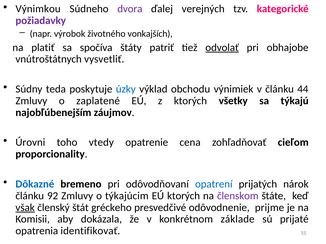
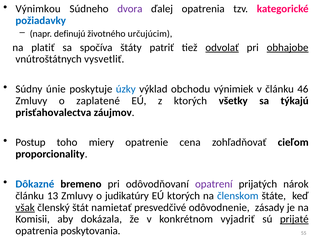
ďalej verejných: verejných -> opatrenia
požiadavky colour: purple -> blue
výrobok: výrobok -> definujú
vonkajších: vonkajších -> určujúcim
obhajobe underline: none -> present
teda: teda -> únie
44: 44 -> 46
najobľúbenejším: najobľúbenejším -> prisťahovalectva
Úrovni: Úrovni -> Postup
vtedy: vtedy -> miery
opatrení colour: blue -> purple
92: 92 -> 13
týkajúcim: týkajúcim -> judikatúry
členskom colour: purple -> blue
gréckeho: gréckeho -> namietať
prijme: prijme -> zásady
základe: základe -> vyjadriť
prijaté underline: none -> present
identifikovať: identifikovať -> poskytovania
